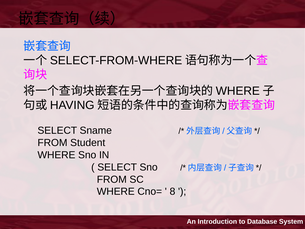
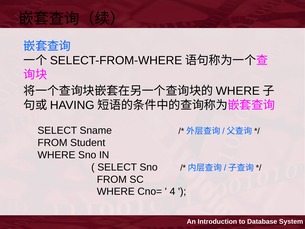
8: 8 -> 4
